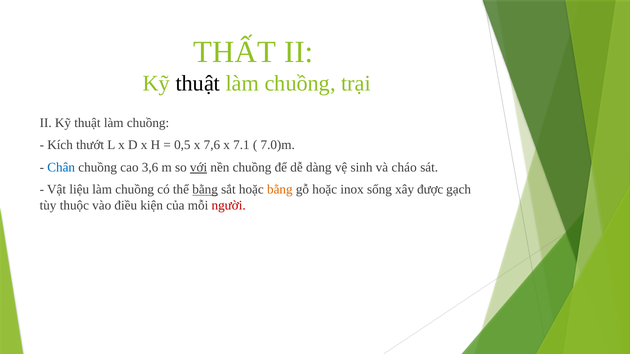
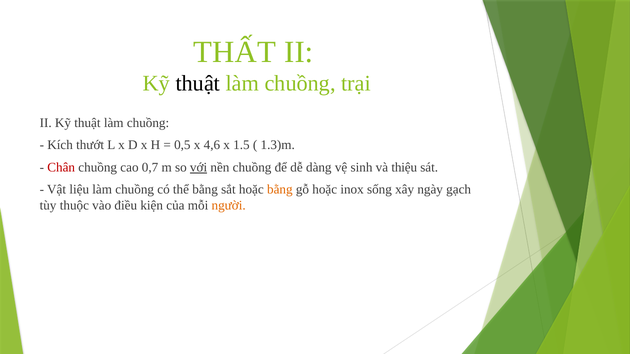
7,6: 7,6 -> 4,6
7.1: 7.1 -> 1.5
7.0)m: 7.0)m -> 1.3)m
Chân colour: blue -> red
3,6: 3,6 -> 0,7
cháo: cháo -> thiệu
bằng at (205, 190) underline: present -> none
được: được -> ngày
người colour: red -> orange
